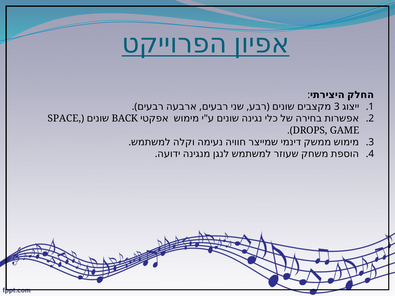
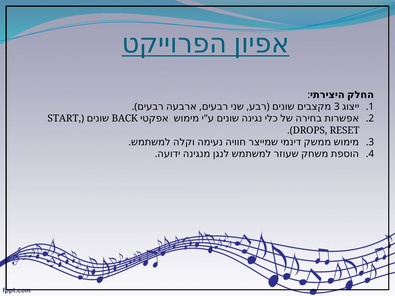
SPACE: SPACE -> START
GAME: GAME -> RESET
